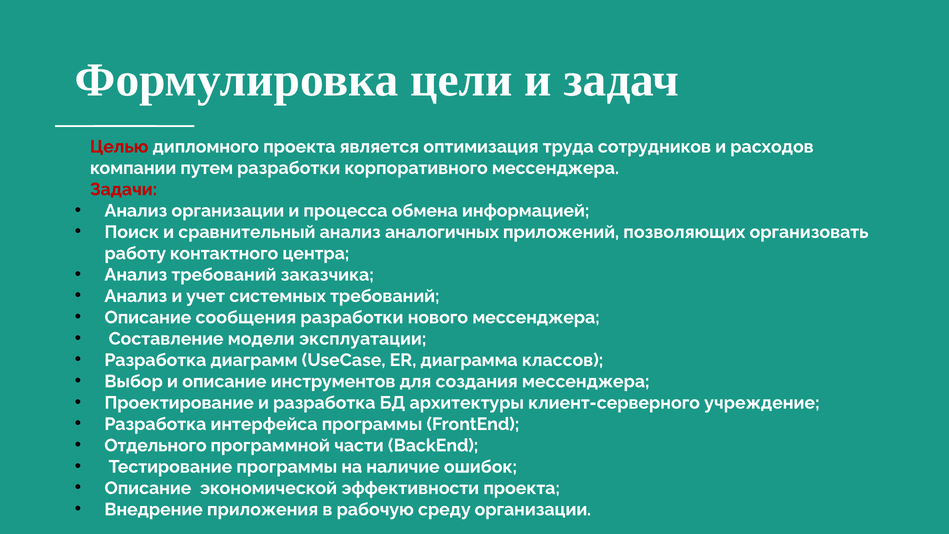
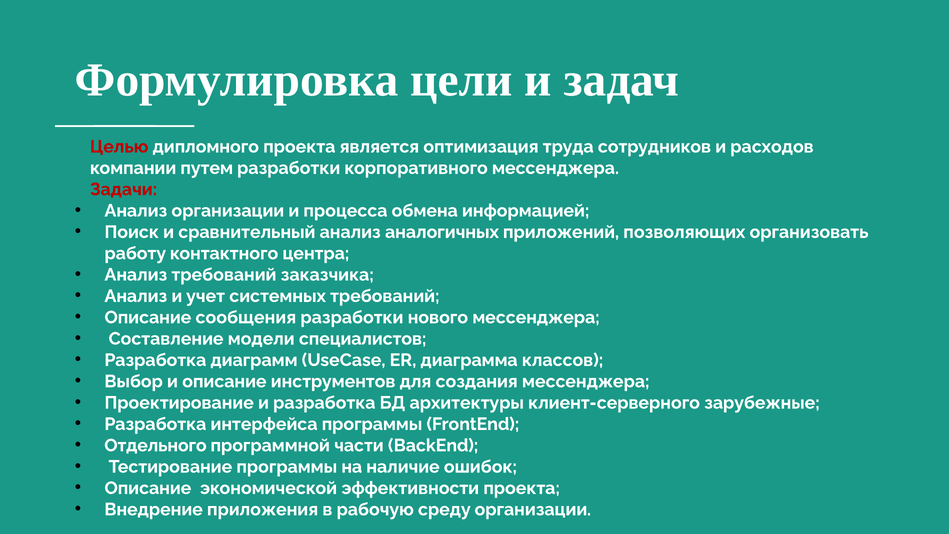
эксплуатации: эксплуатации -> специалистов
учреждение: учреждение -> зарубежные
